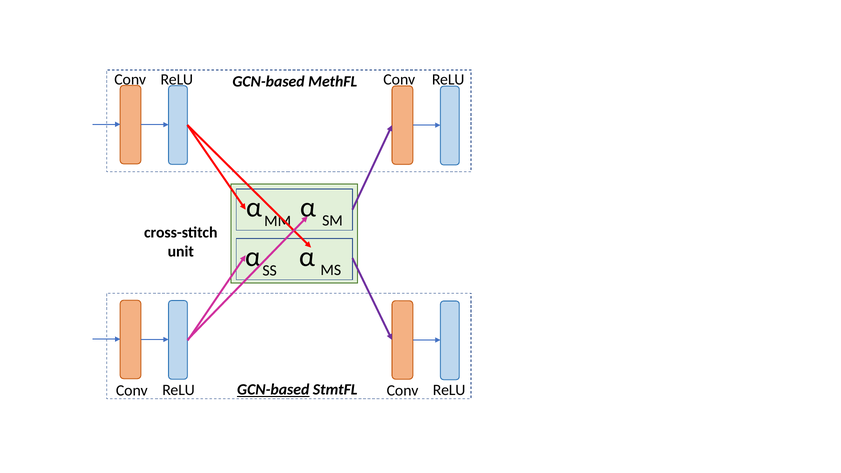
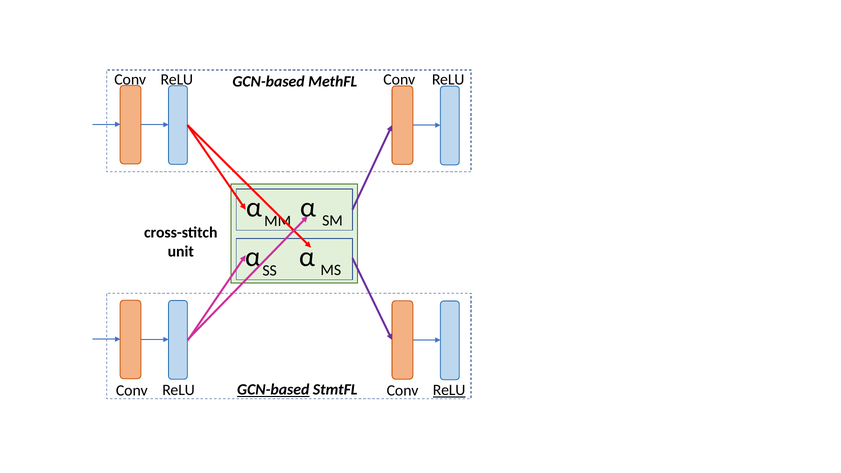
ReLU at (449, 390) underline: none -> present
